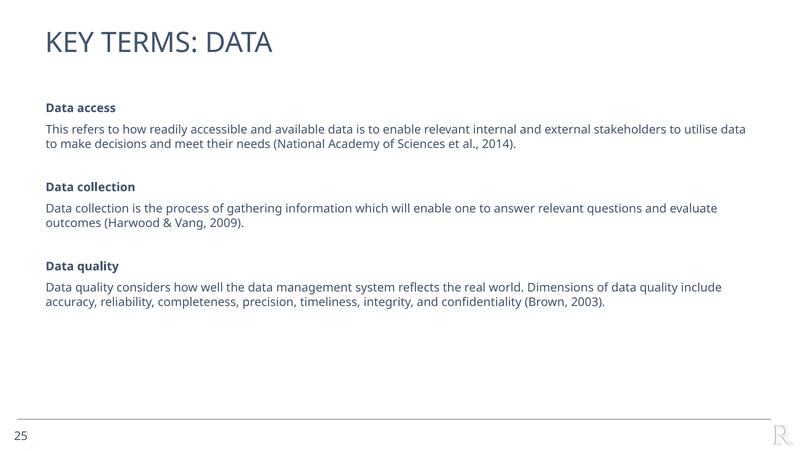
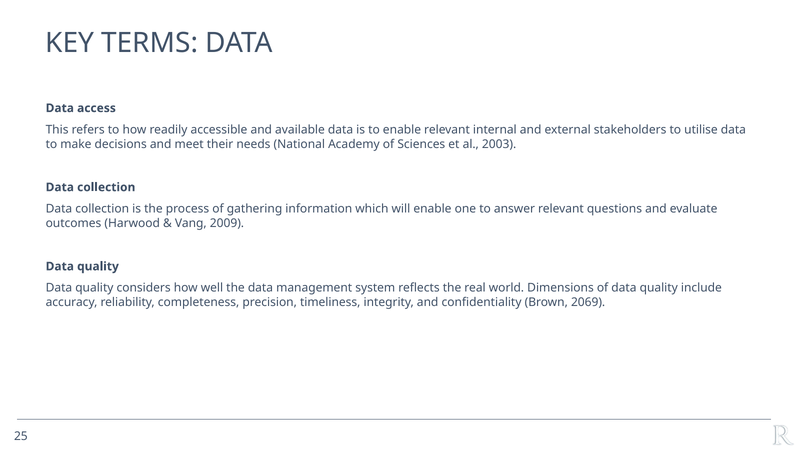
2014: 2014 -> 2003
2003: 2003 -> 2069
